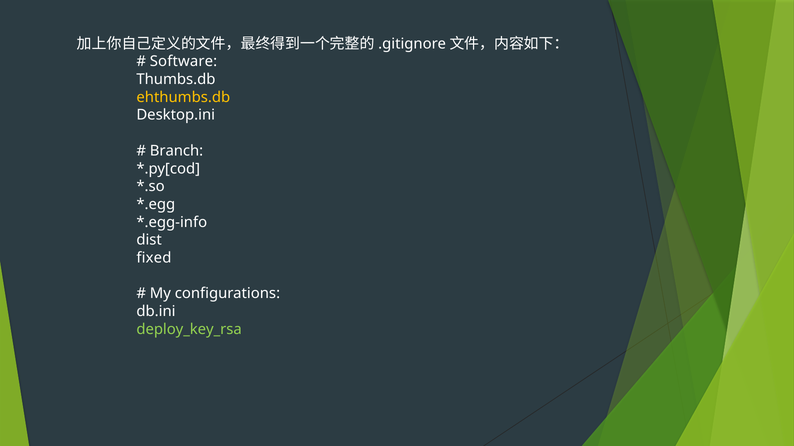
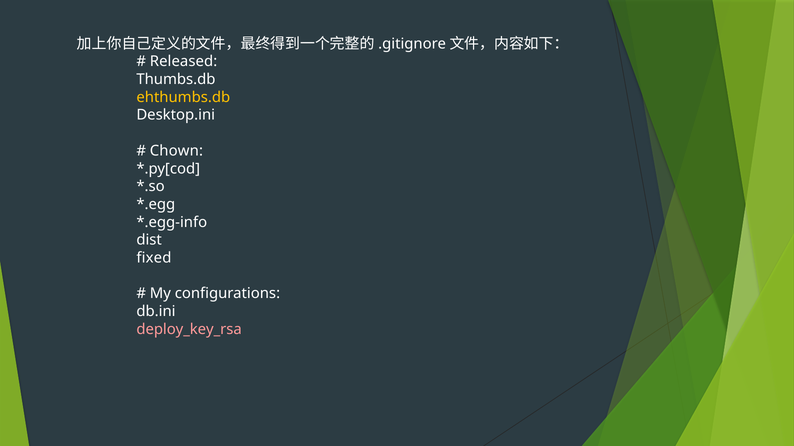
Software: Software -> Released
Branch: Branch -> Chown
deploy_key_rsa colour: light green -> pink
